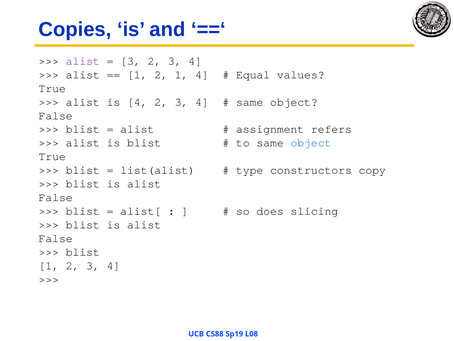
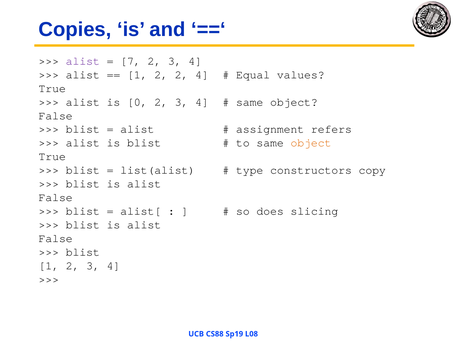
3 at (131, 61): 3 -> 7
2 1: 1 -> 2
is 4: 4 -> 0
object at (311, 143) colour: blue -> orange
